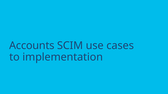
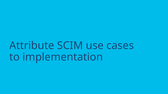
Accounts: Accounts -> Attribute
